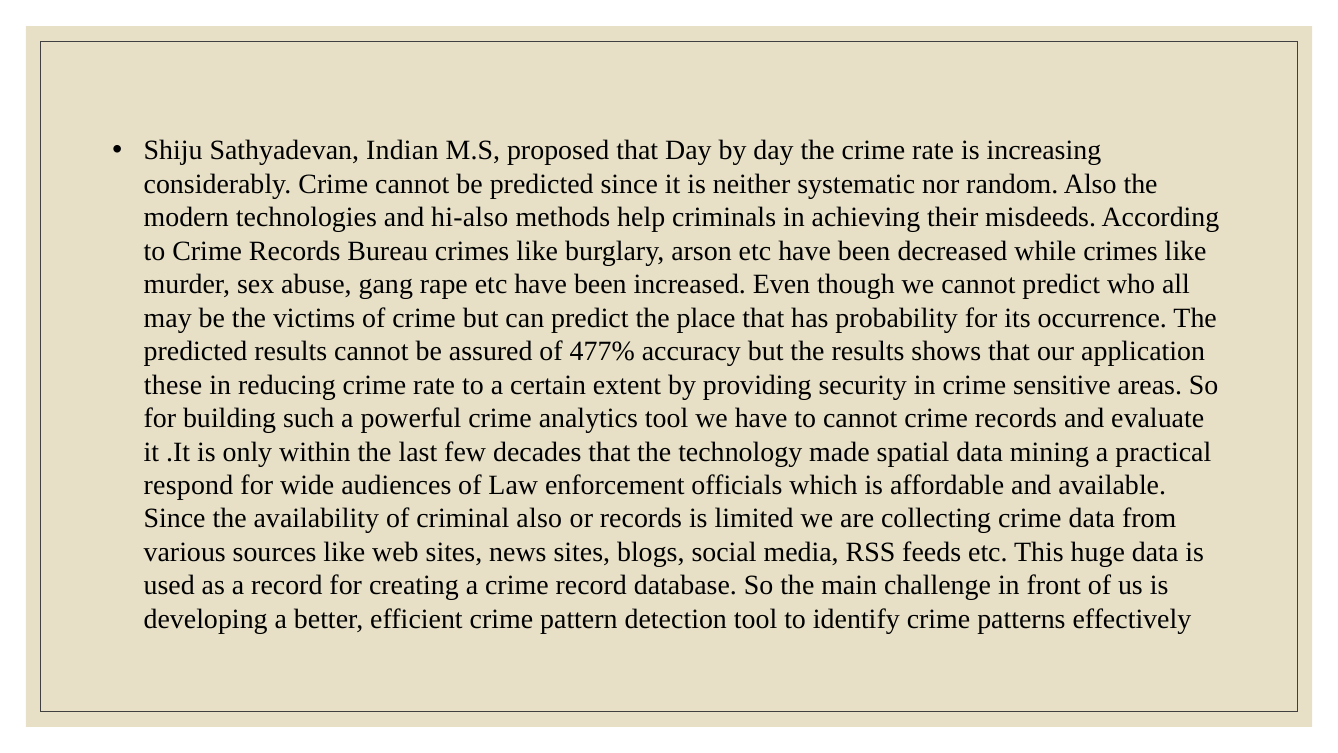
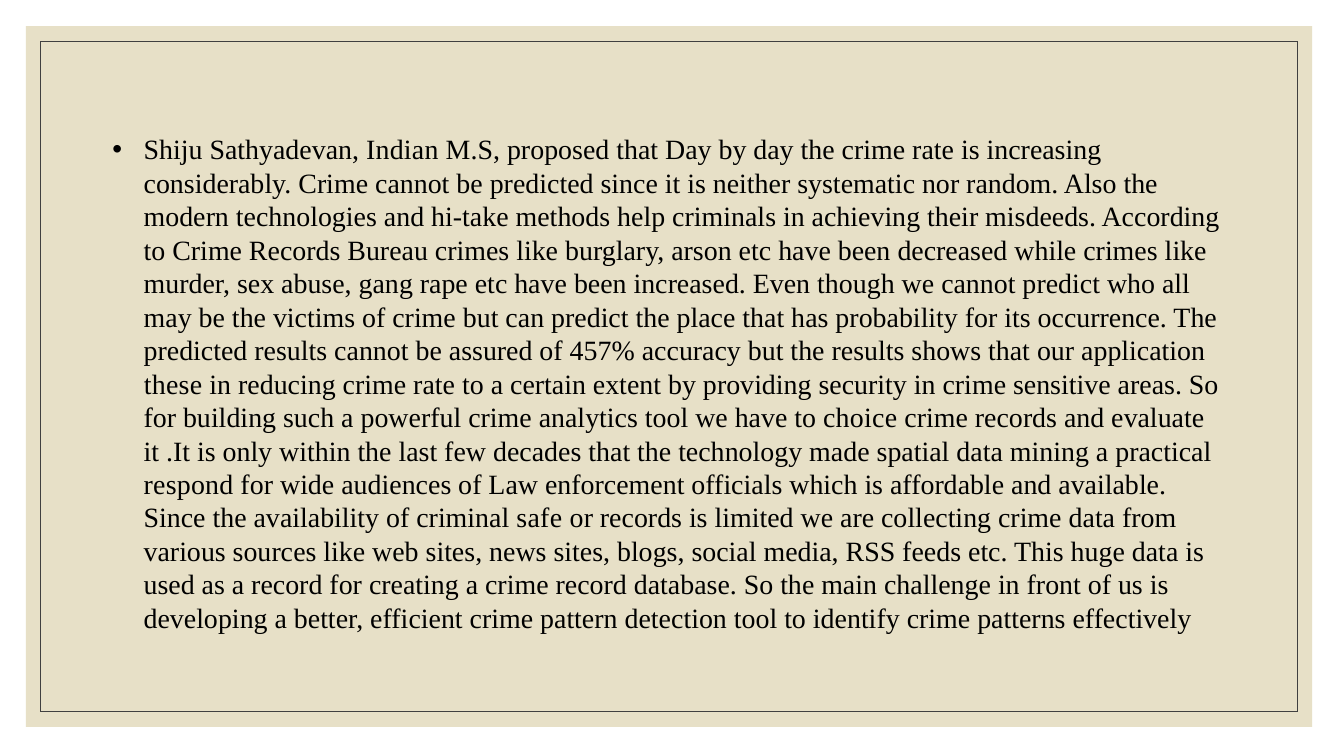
hi-also: hi-also -> hi-take
477%: 477% -> 457%
to cannot: cannot -> choice
criminal also: also -> safe
